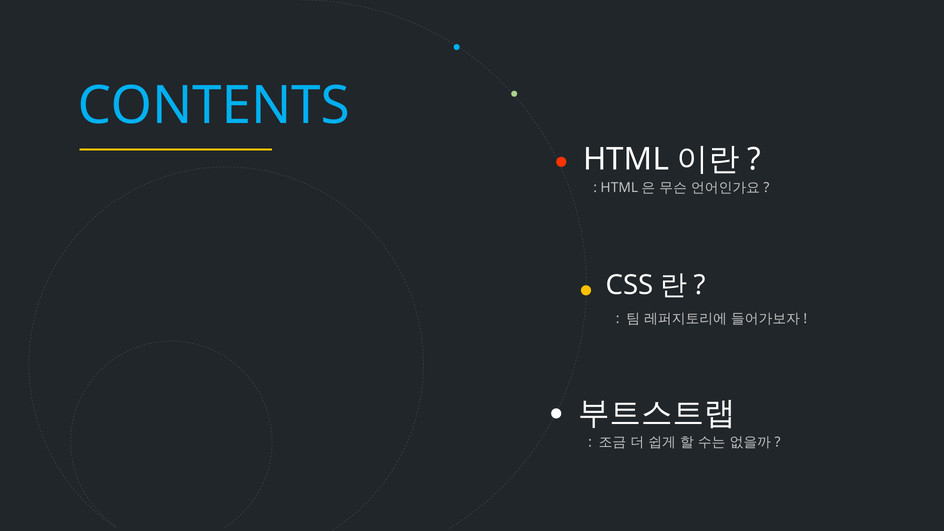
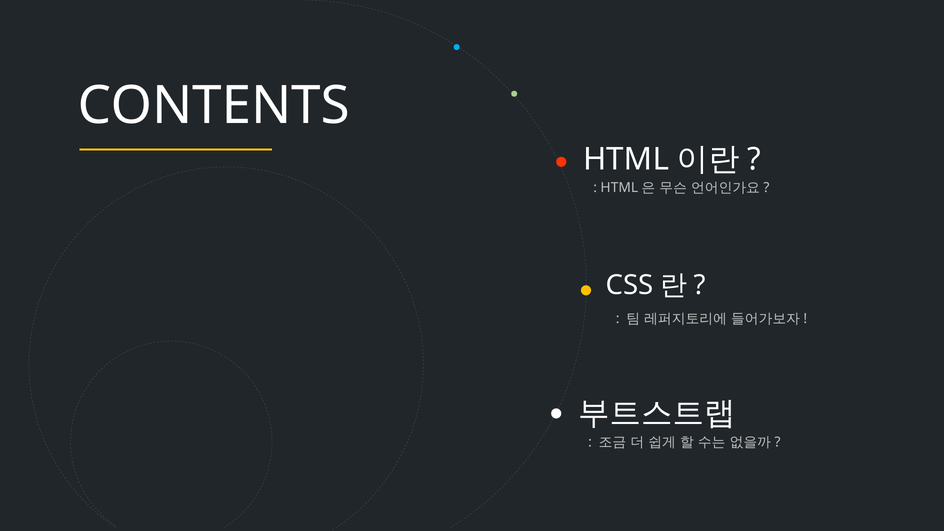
CONTENTS colour: light blue -> white
